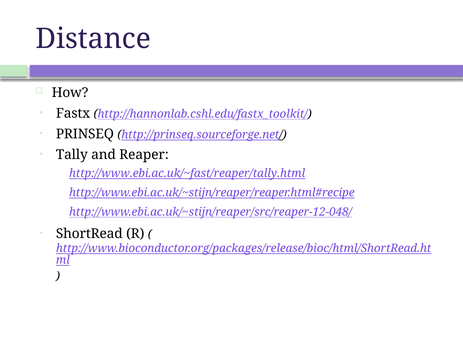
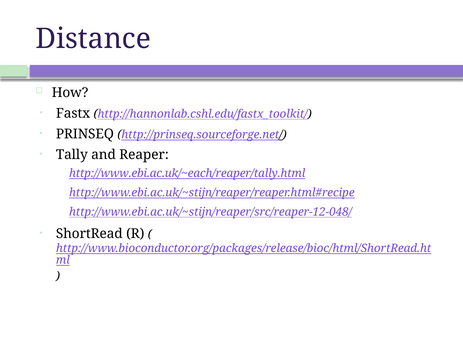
http://www.ebi.ac.uk/~fast/reaper/tally.html: http://www.ebi.ac.uk/~fast/reaper/tally.html -> http://www.ebi.ac.uk/~each/reaper/tally.html
